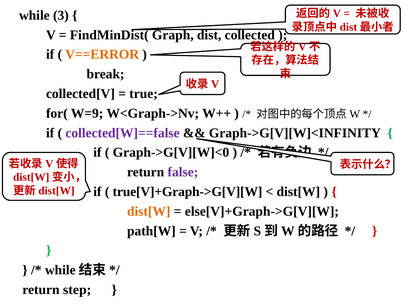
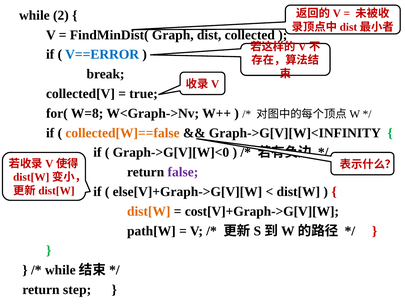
3: 3 -> 2
V==ERROR colour: orange -> blue
W=9: W=9 -> W=8
collected[W]==false colour: purple -> orange
true[V]+Graph->G[V][W: true[V]+Graph->G[V][W -> else[V]+Graph->G[V][W
else[V]+Graph->G[V][W: else[V]+Graph->G[V][W -> cost[V]+Graph->G[V][W
